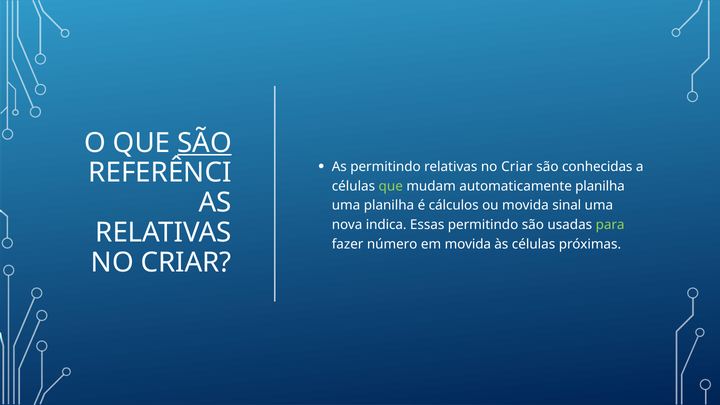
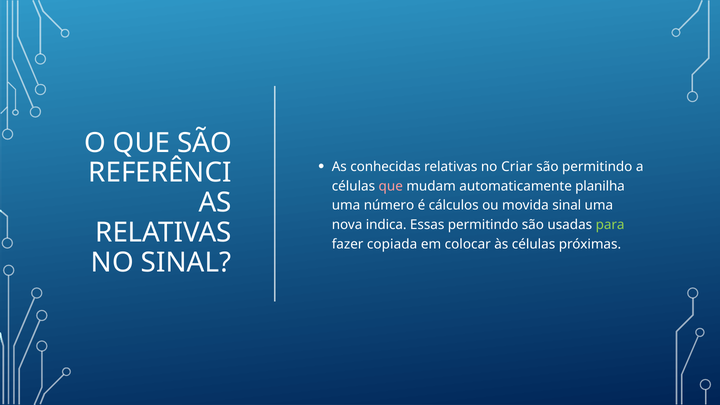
SÃO at (205, 143) underline: present -> none
As permitindo: permitindo -> conhecidas
são conhecidas: conhecidas -> permitindo
que at (391, 186) colour: light green -> pink
uma planilha: planilha -> número
número: número -> copiada
em movida: movida -> colocar
CRIAR at (186, 263): CRIAR -> SINAL
